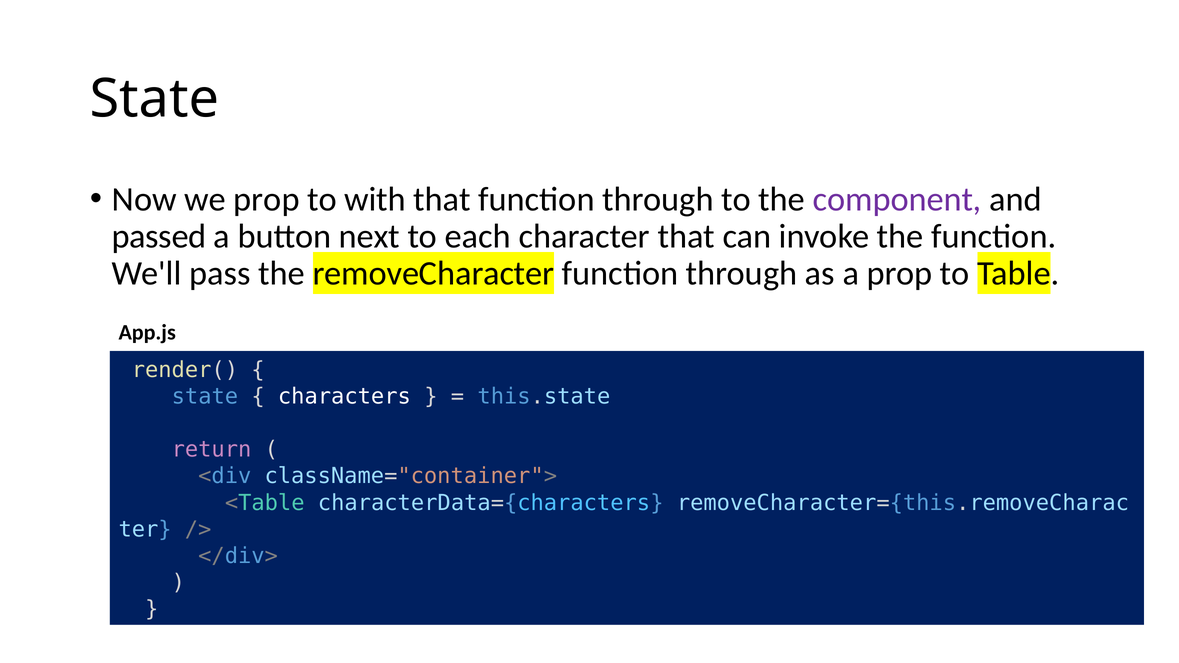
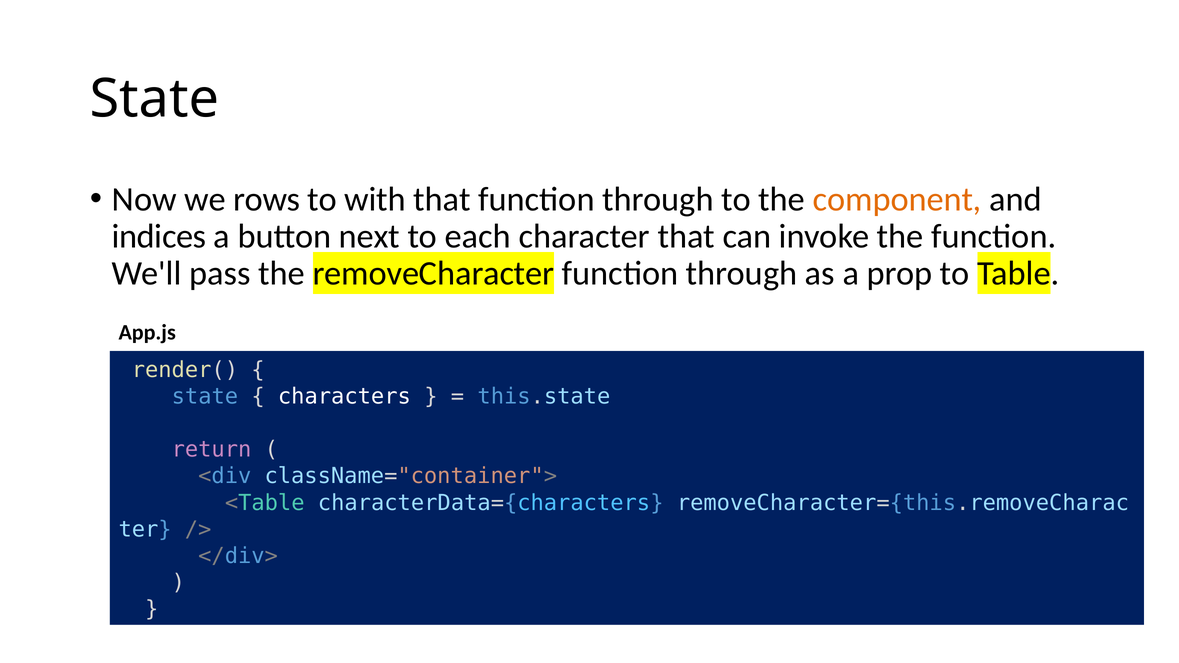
we prop: prop -> rows
component colour: purple -> orange
passed: passed -> indices
